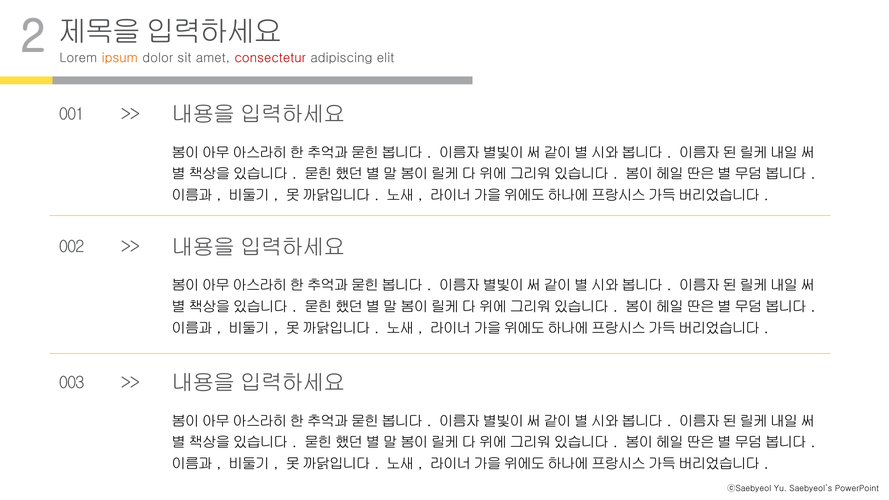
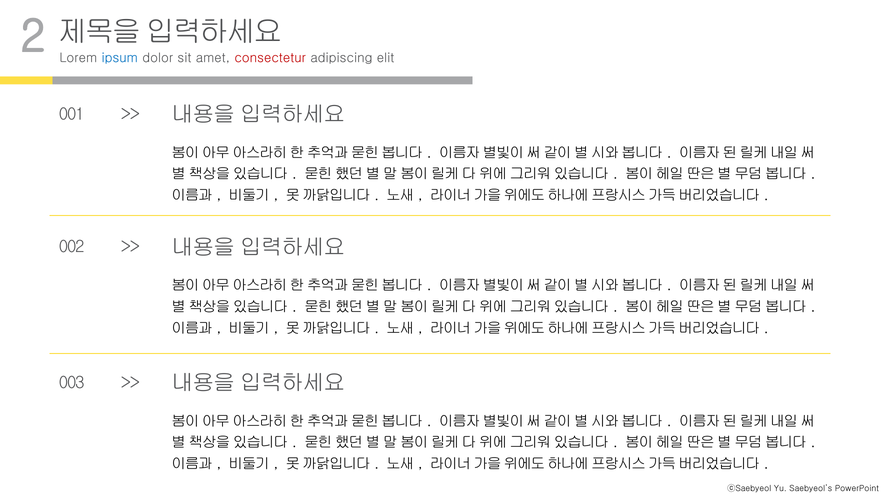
ipsum colour: orange -> blue
